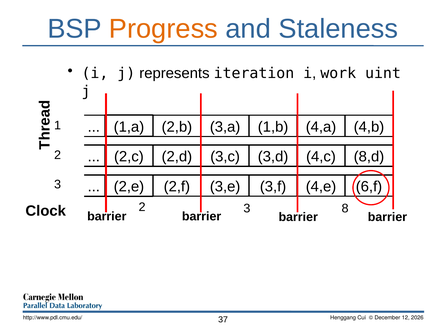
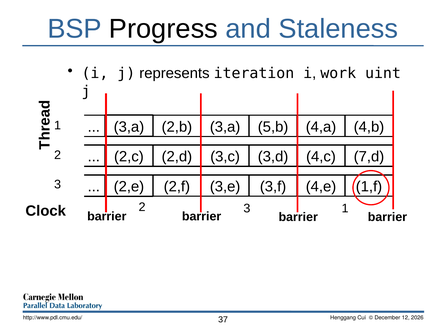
Progress colour: orange -> black
1,a at (129, 127): 1,a -> 3,a
1,b: 1,b -> 5,b
8,d: 8,d -> 7,d
6,f: 6,f -> 1,f
Clock 8: 8 -> 1
